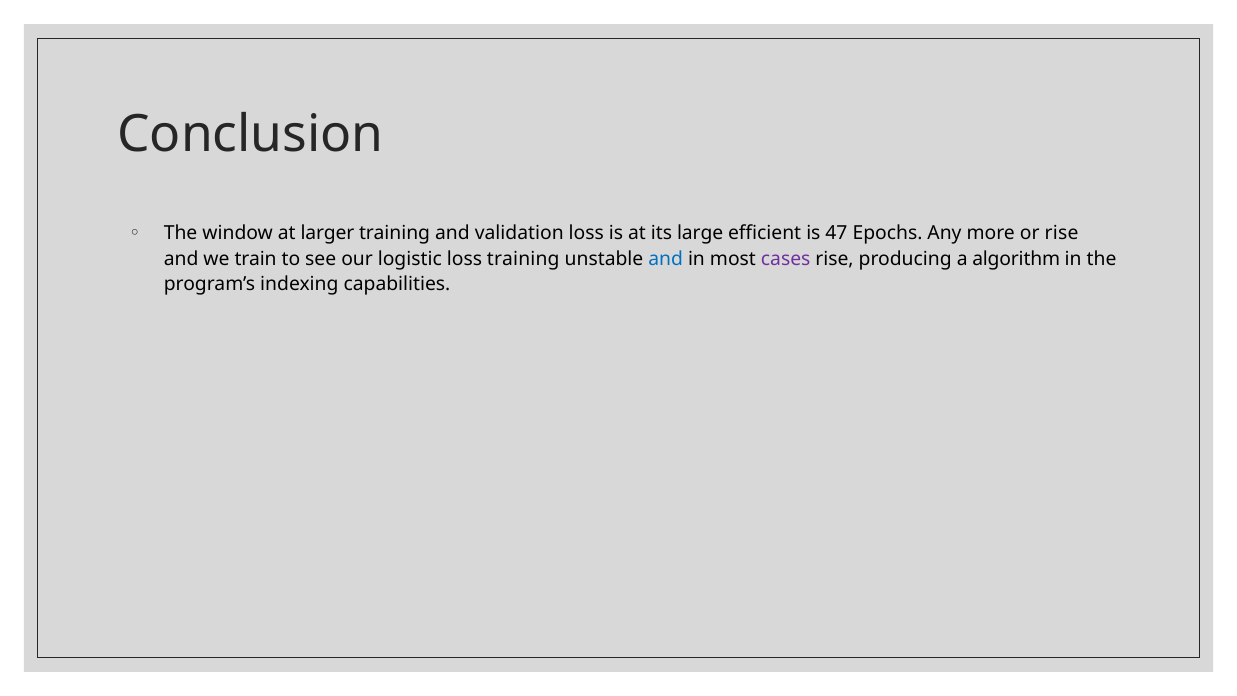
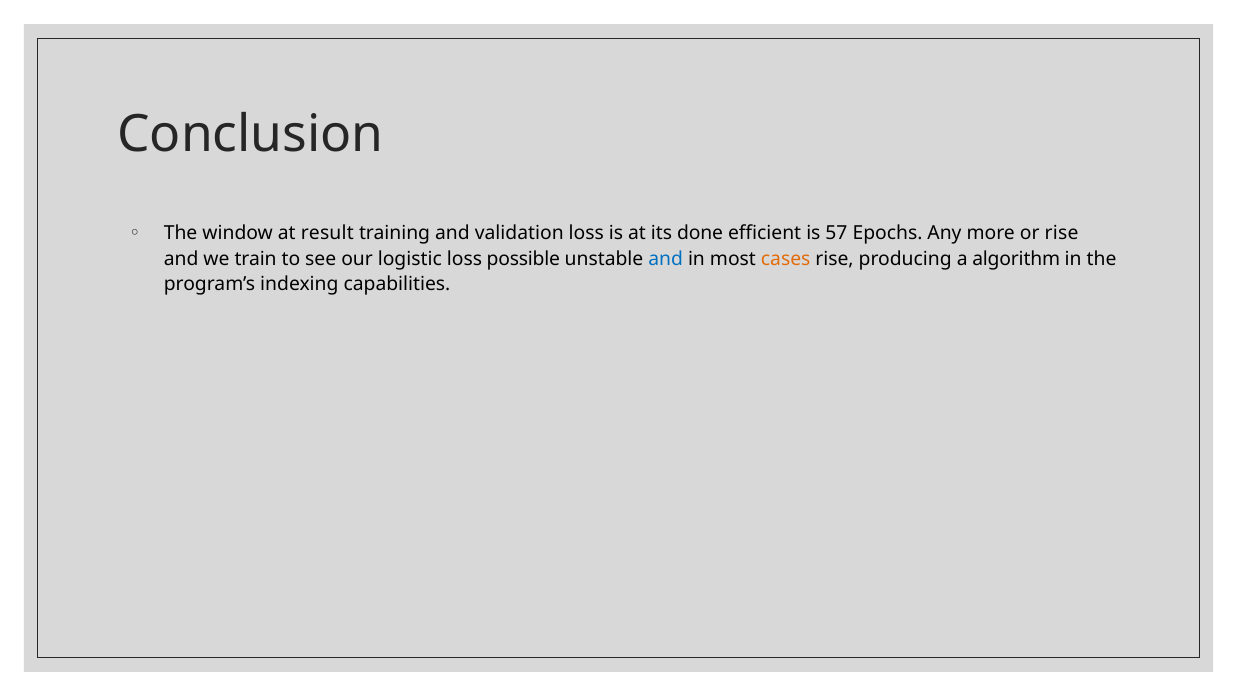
larger: larger -> result
large: large -> done
47: 47 -> 57
loss training: training -> possible
cases colour: purple -> orange
